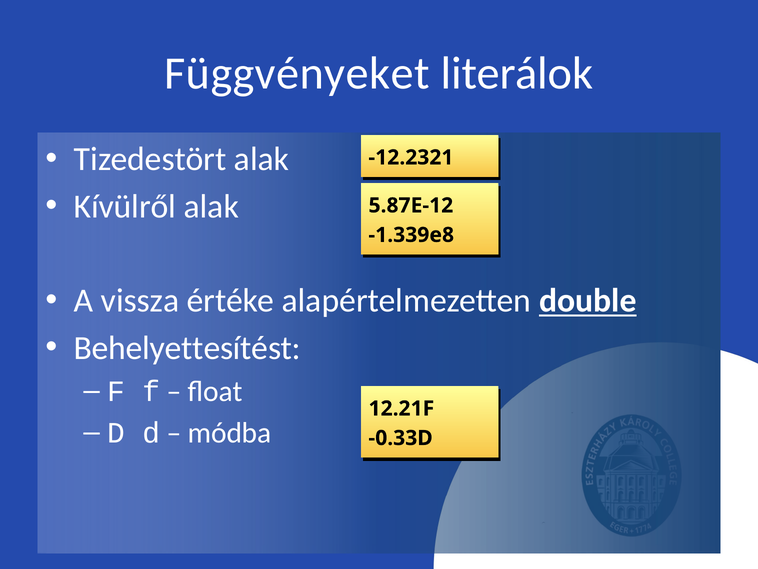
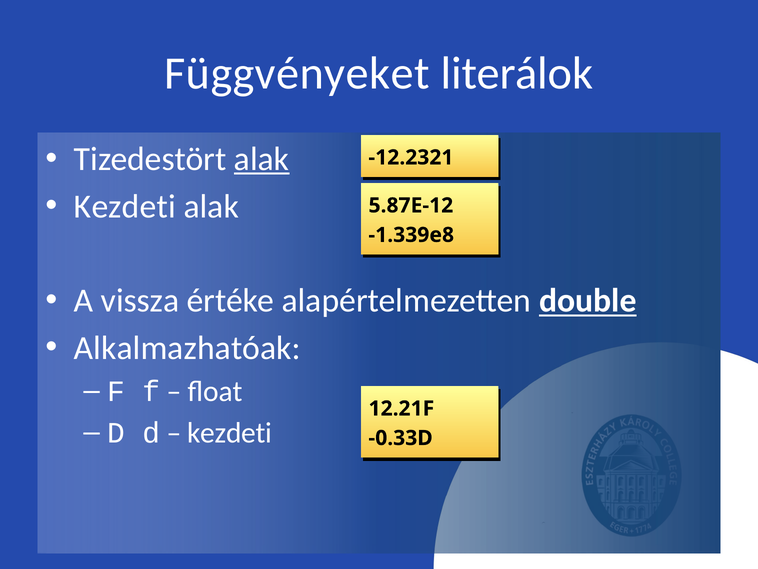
alak at (262, 159) underline: none -> present
Kívülről at (125, 206): Kívülről -> Kezdeti
Behelyettesítést: Behelyettesítést -> Alkalmazhatóak
módba at (230, 433): módba -> kezdeti
